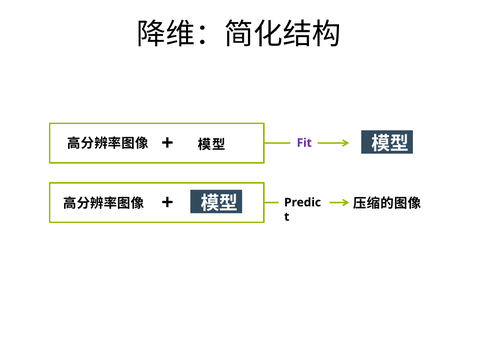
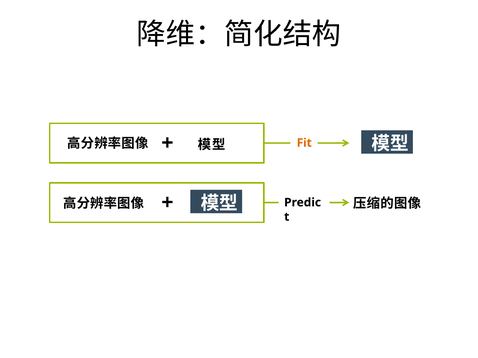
Fit colour: purple -> orange
